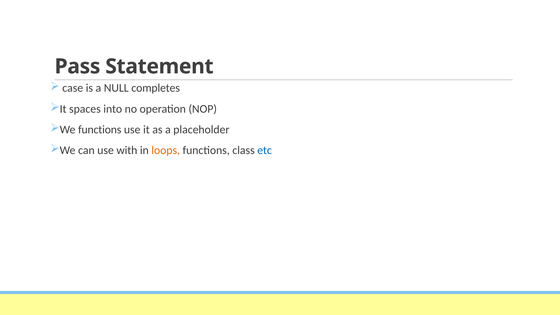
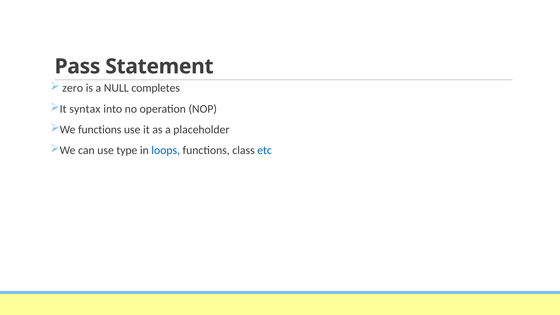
case: case -> zero
spaces: spaces -> syntax
with: with -> type
loops colour: orange -> blue
